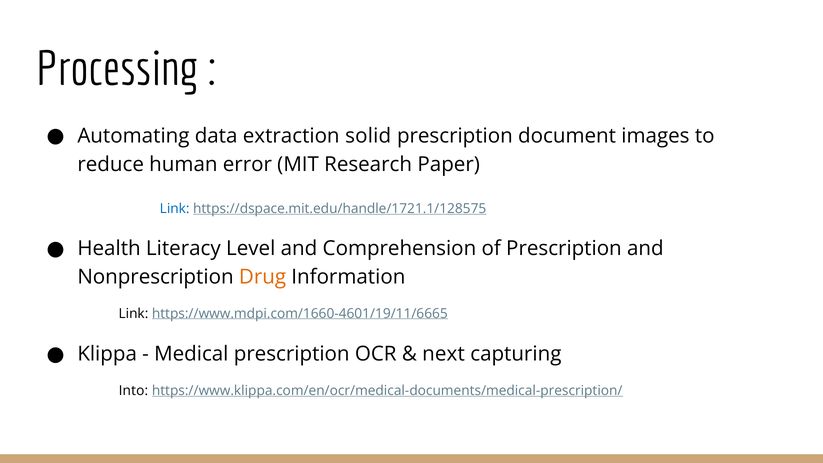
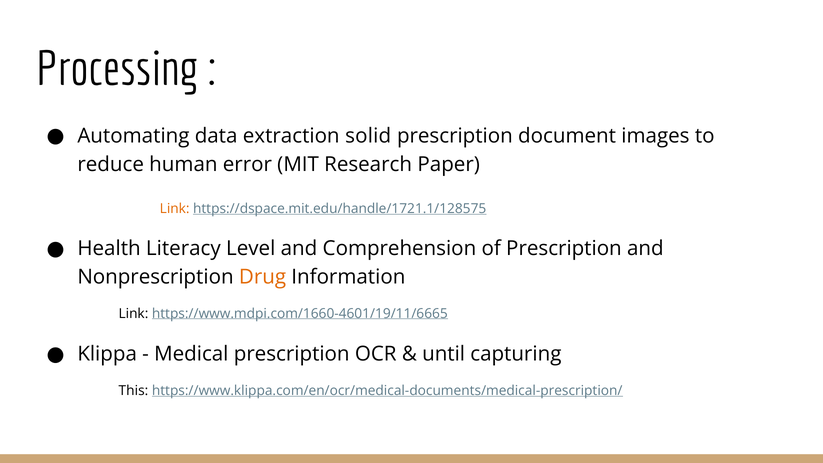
Link at (175, 209) colour: blue -> orange
next: next -> until
Into: Into -> This
